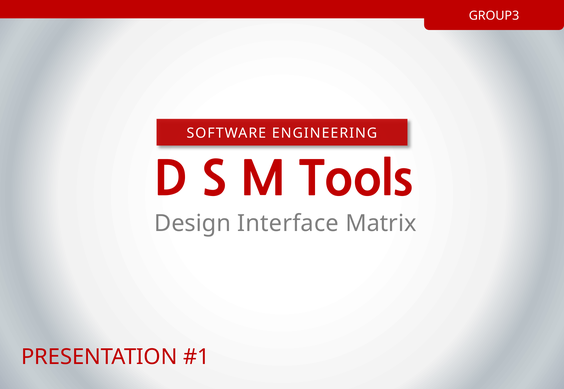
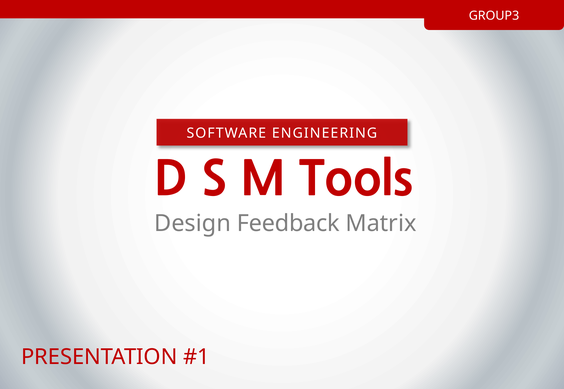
Interface: Interface -> Feedback
